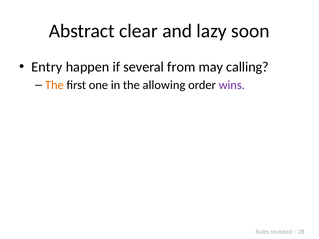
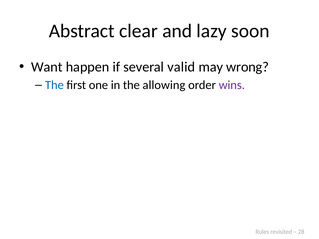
Entry: Entry -> Want
from: from -> valid
calling: calling -> wrong
The at (54, 85) colour: orange -> blue
